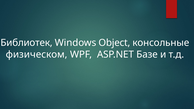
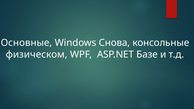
Библиотек: Библиотек -> Основные
Object: Object -> Снова
